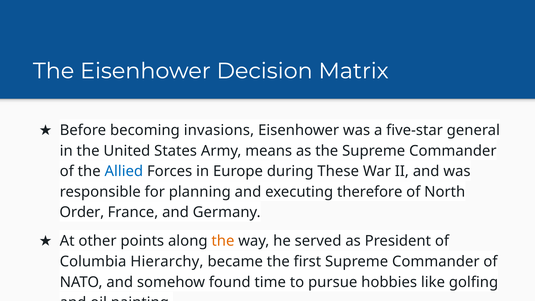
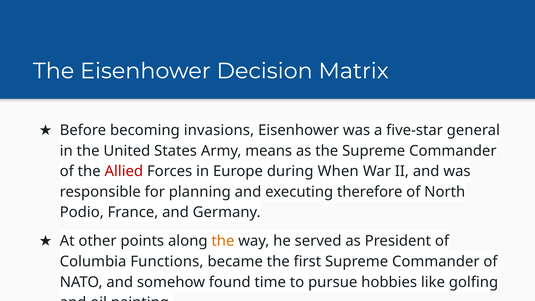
Allied colour: blue -> red
These: These -> When
Order: Order -> Podio
Hierarchy: Hierarchy -> Functions
